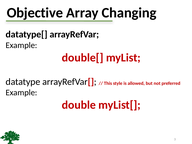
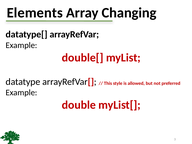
Objective: Objective -> Elements
